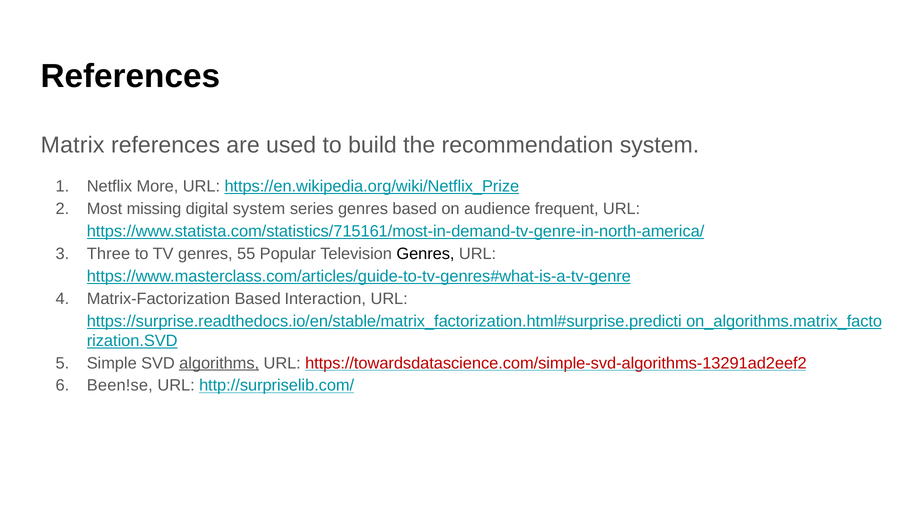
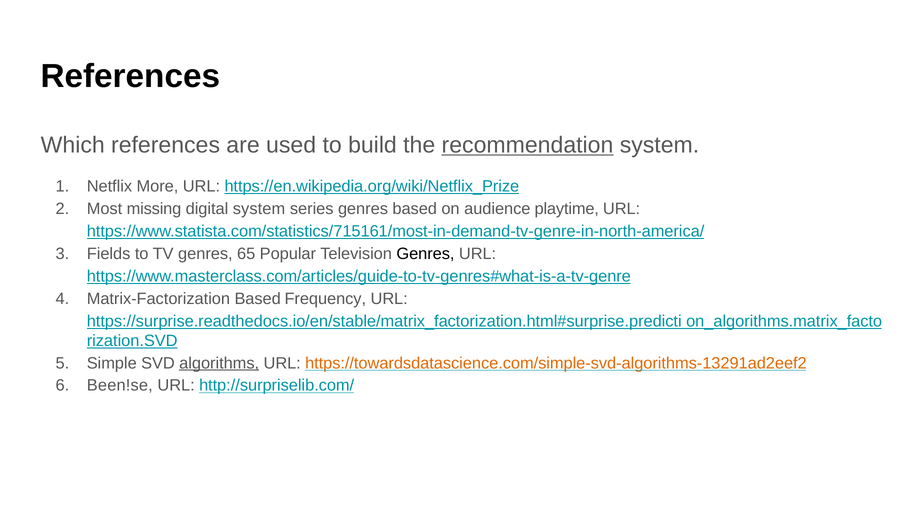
Matrix: Matrix -> Which
recommendation underline: none -> present
frequent: frequent -> playtime
Three: Three -> Fields
55: 55 -> 65
Interaction: Interaction -> Frequency
https://towardsdatascience.com/simple-svd-algorithms-13291ad2eef2 colour: red -> orange
